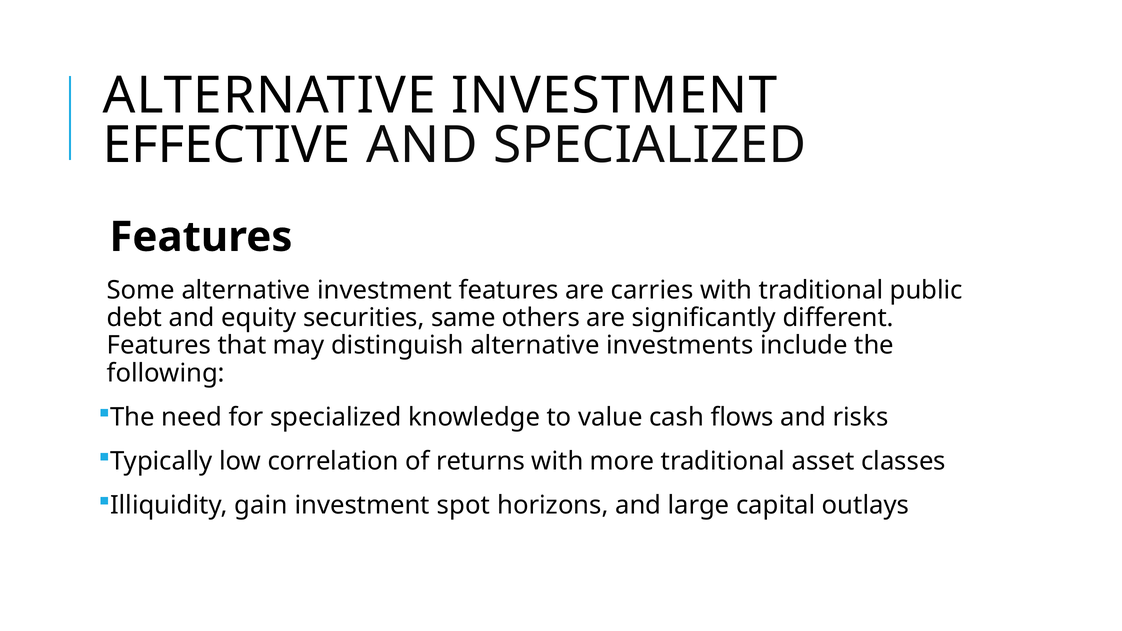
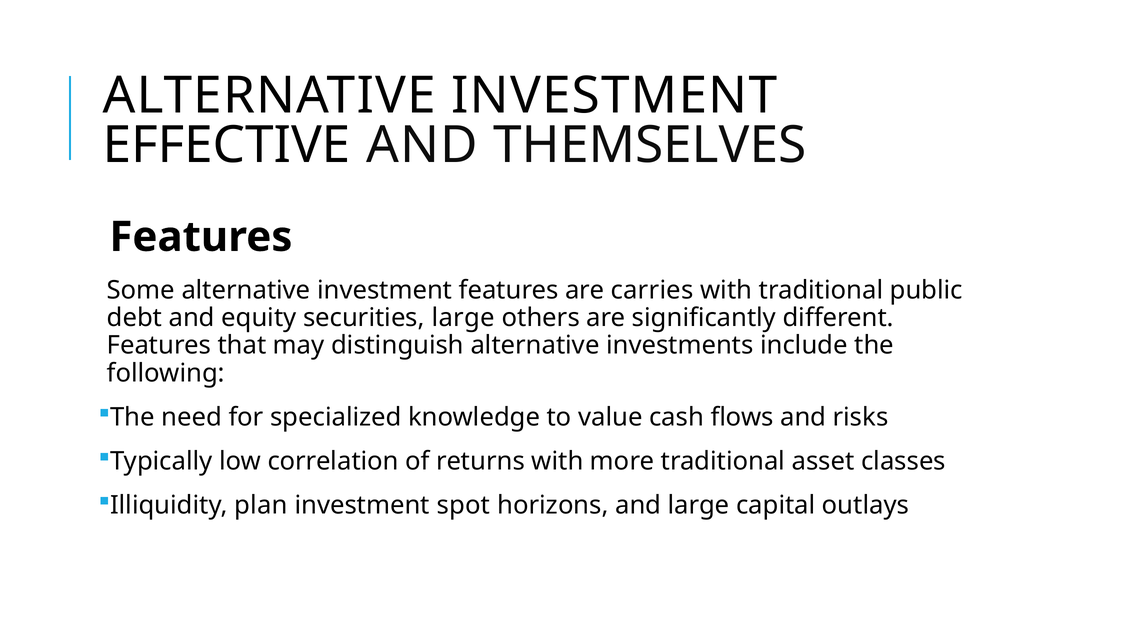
AND SPECIALIZED: SPECIALIZED -> THEMSELVES
securities same: same -> large
gain: gain -> plan
